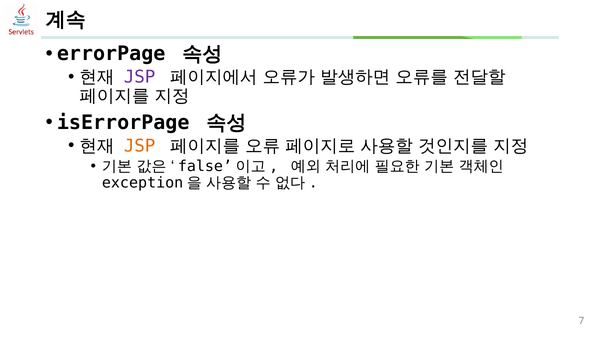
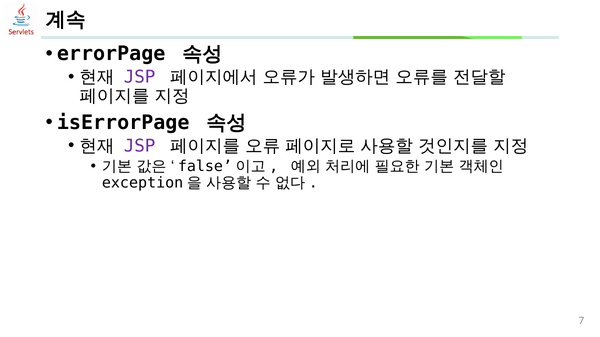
JSP at (140, 146) colour: orange -> purple
